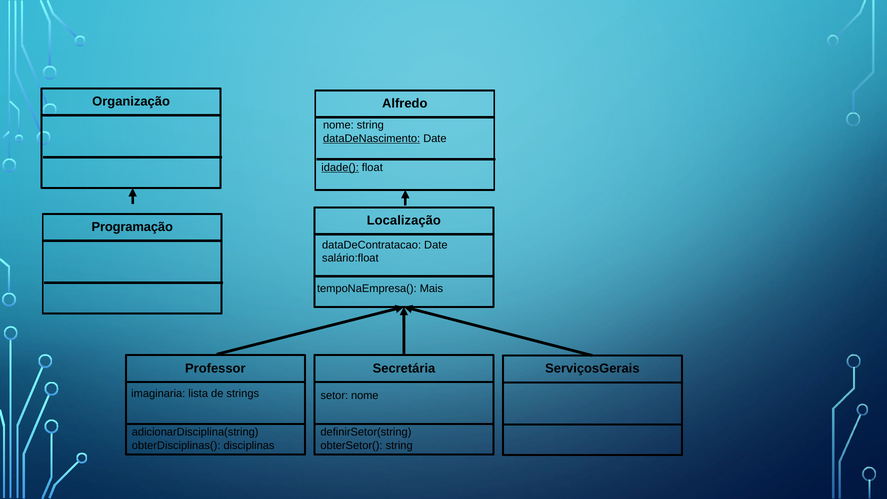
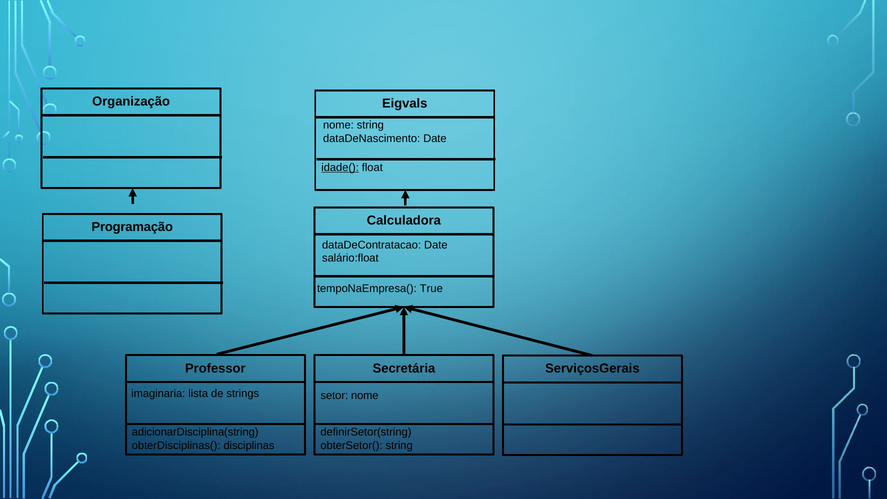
Alfredo: Alfredo -> Eigvals
dataDeNascimento underline: present -> none
Localização: Localização -> Calculadora
Mais: Mais -> True
